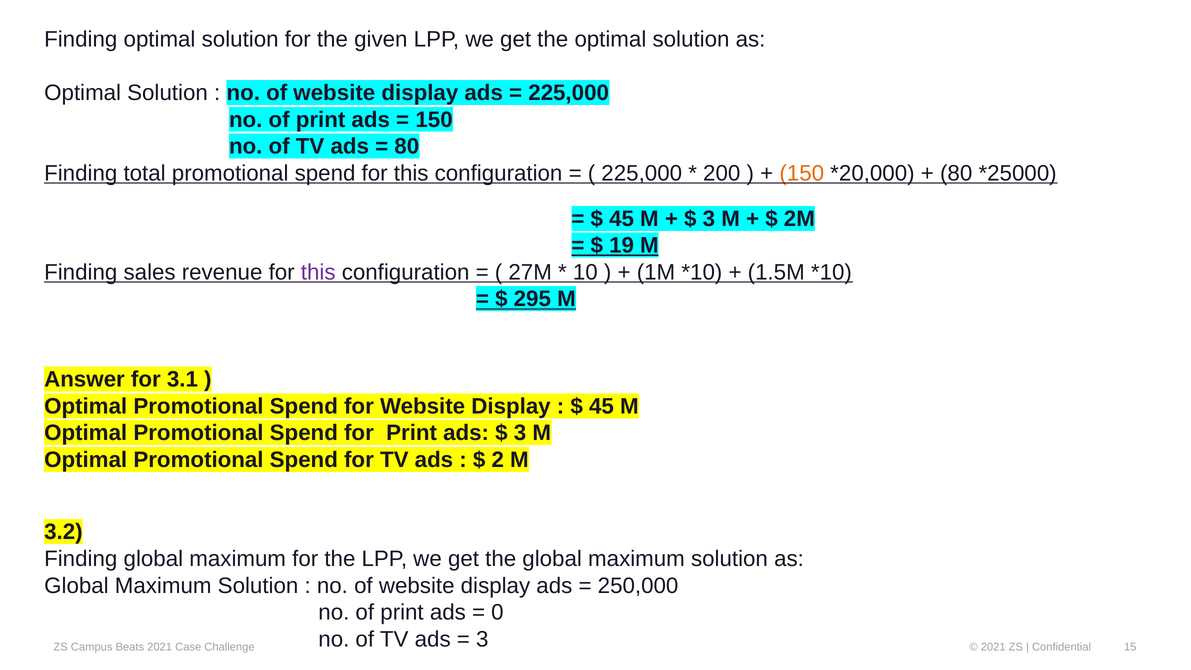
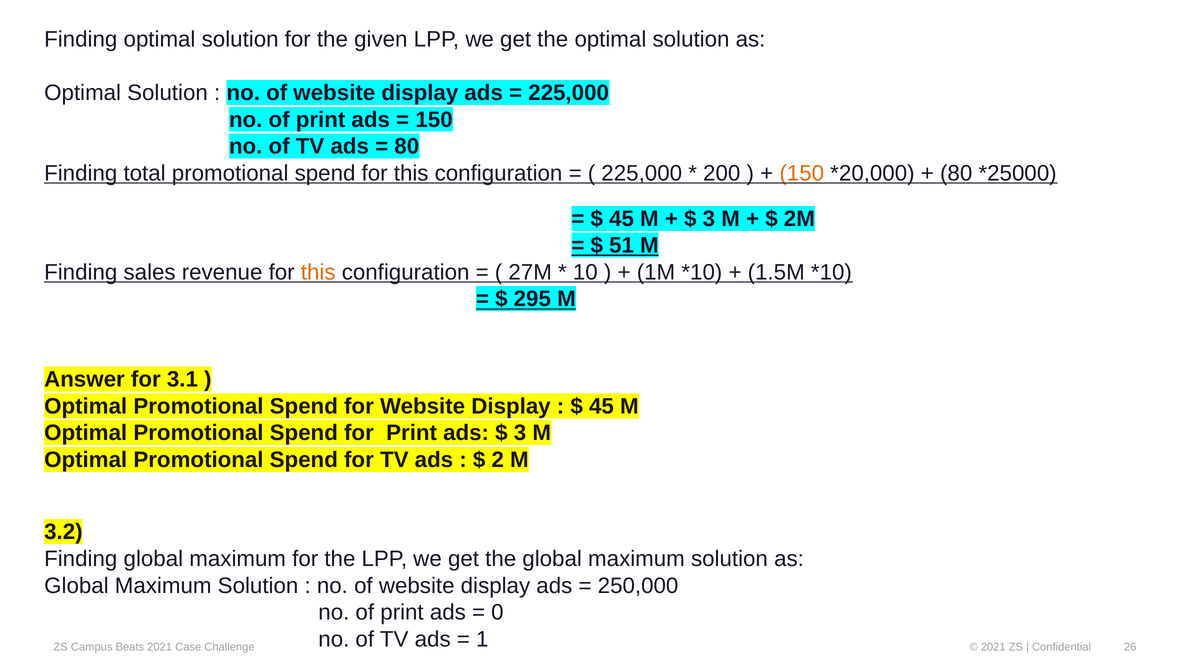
19: 19 -> 51
this at (318, 272) colour: purple -> orange
3 at (482, 639): 3 -> 1
15: 15 -> 26
